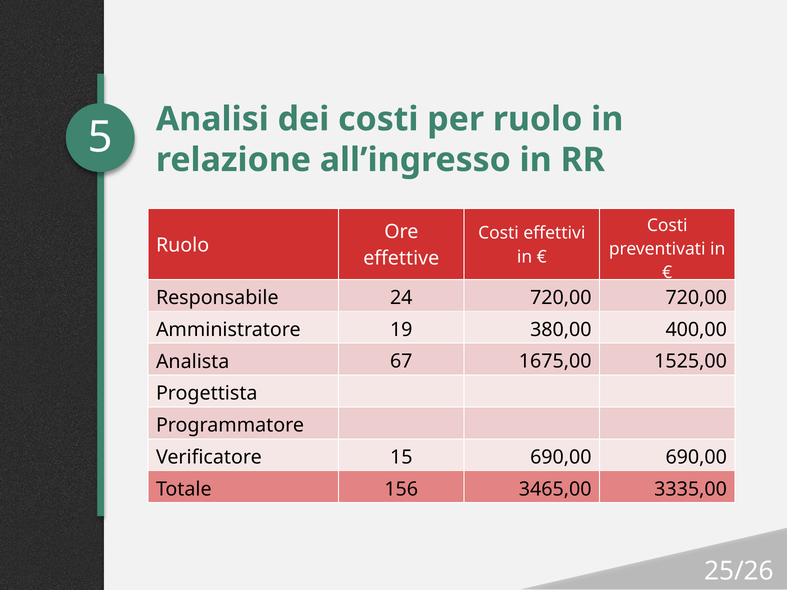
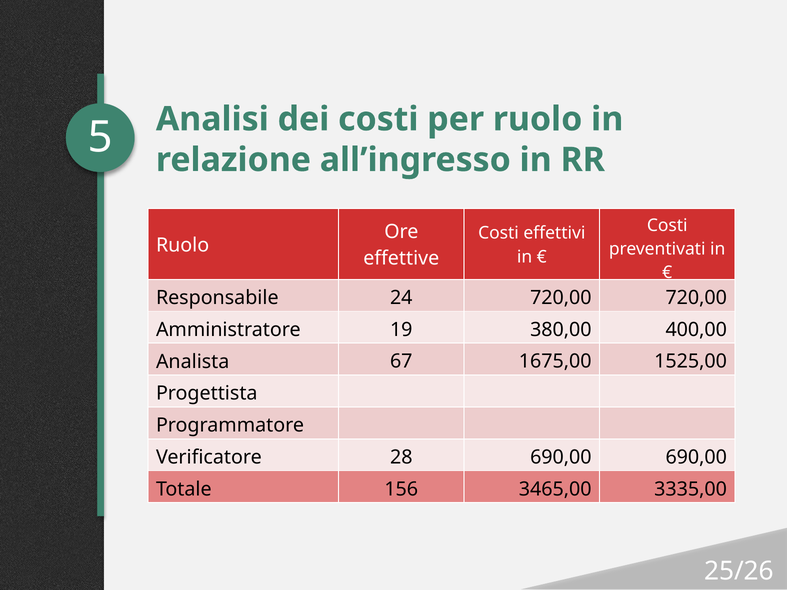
15: 15 -> 28
